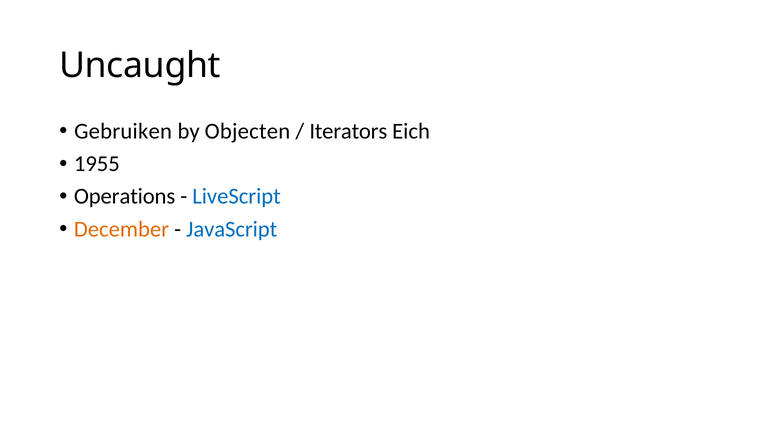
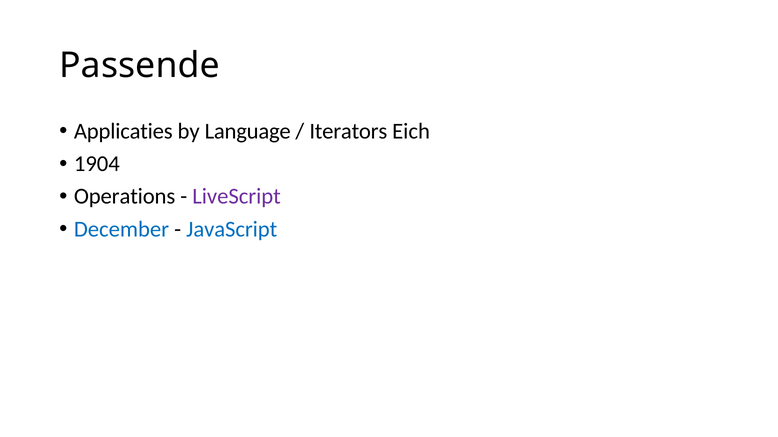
Uncaught: Uncaught -> Passende
Gebruiken: Gebruiken -> Applicaties
Objecten: Objecten -> Language
1955: 1955 -> 1904
LiveScript colour: blue -> purple
December colour: orange -> blue
